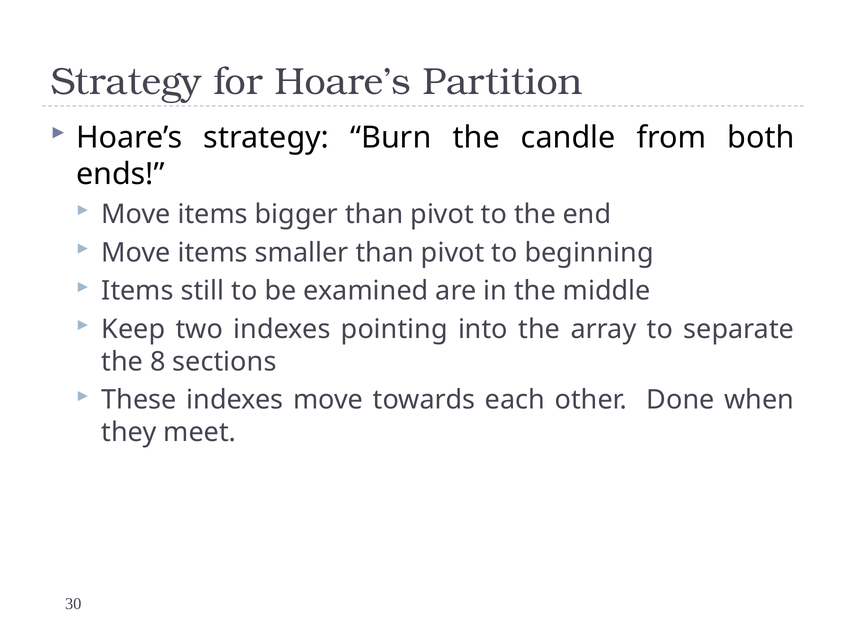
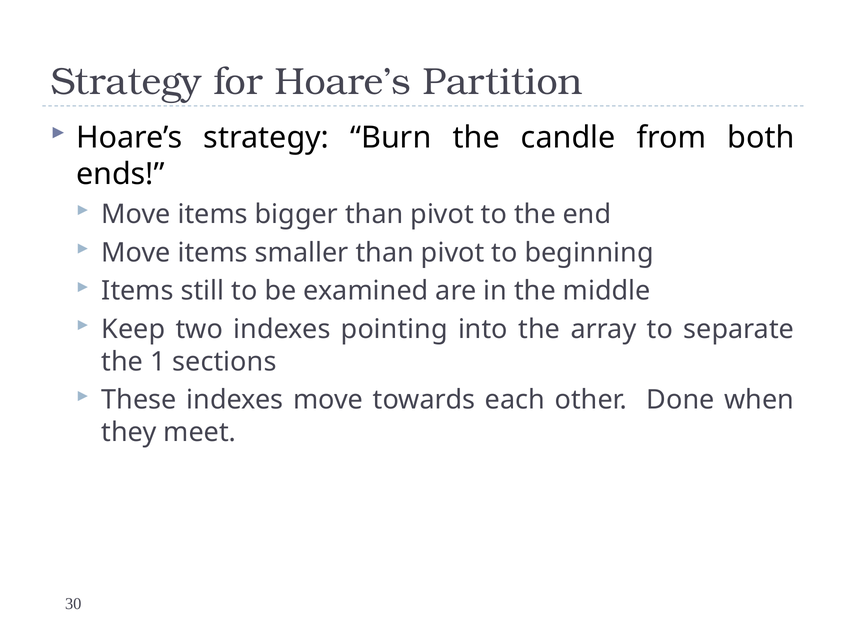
8: 8 -> 1
